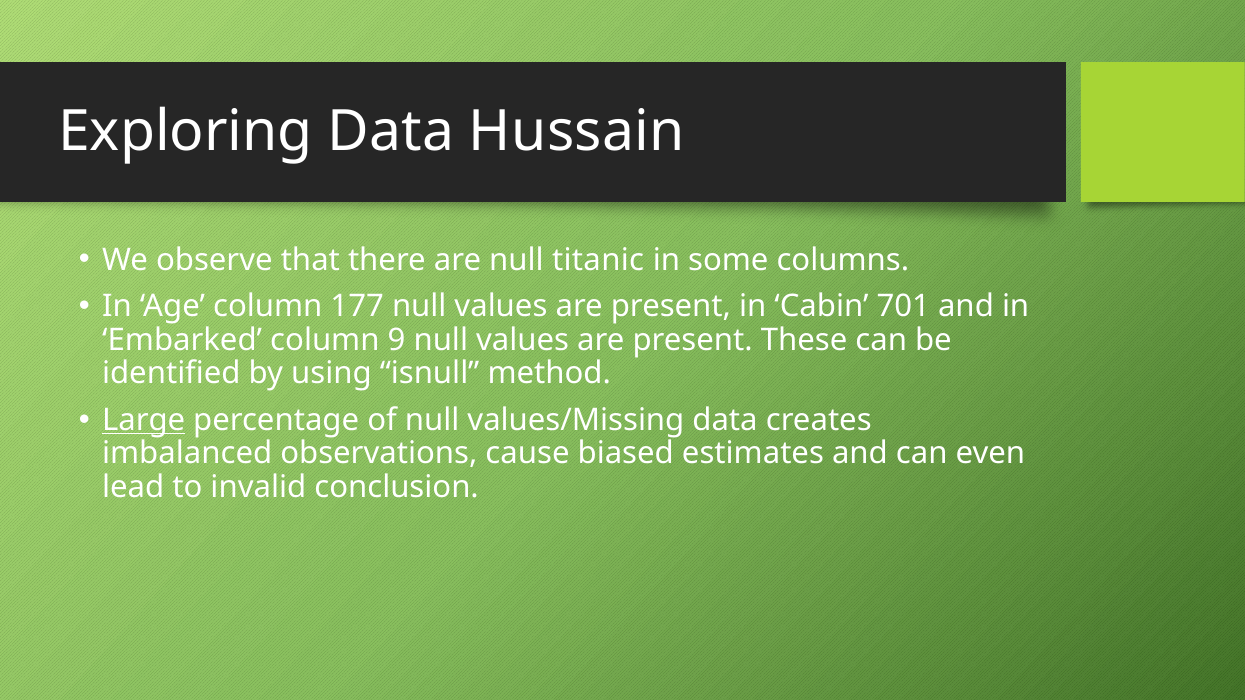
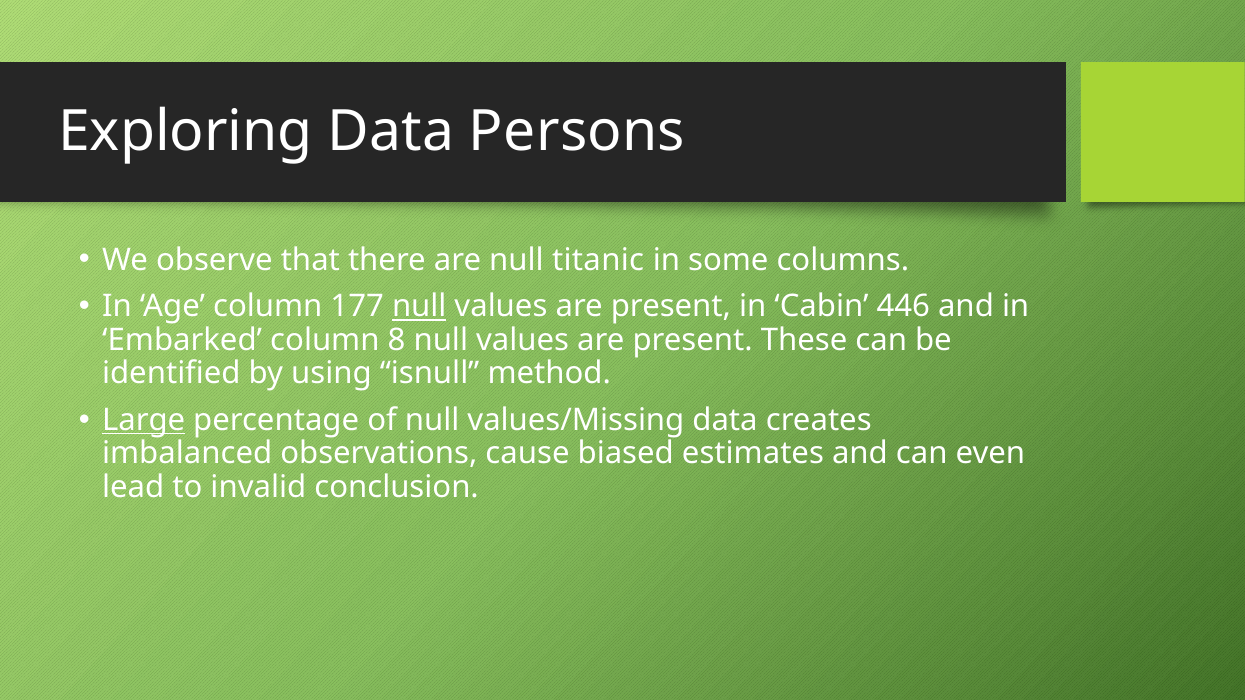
Hussain: Hussain -> Persons
null at (419, 306) underline: none -> present
701: 701 -> 446
9: 9 -> 8
